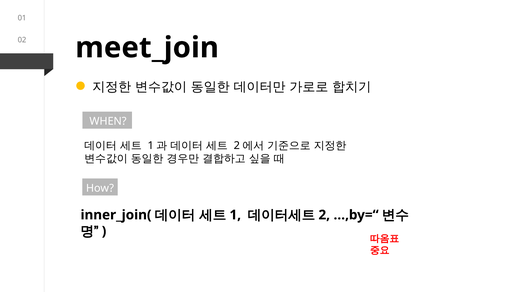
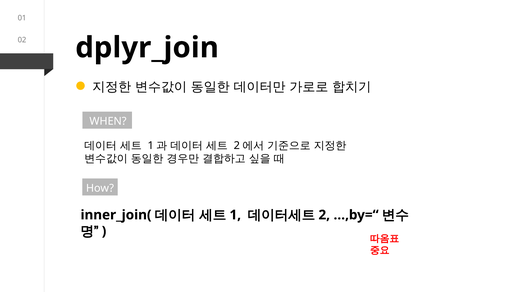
meet_join: meet_join -> dplyr_join
